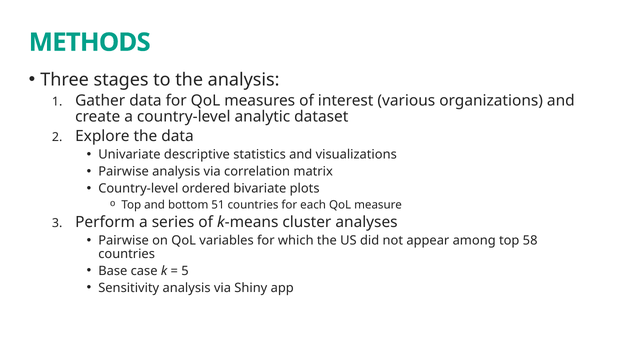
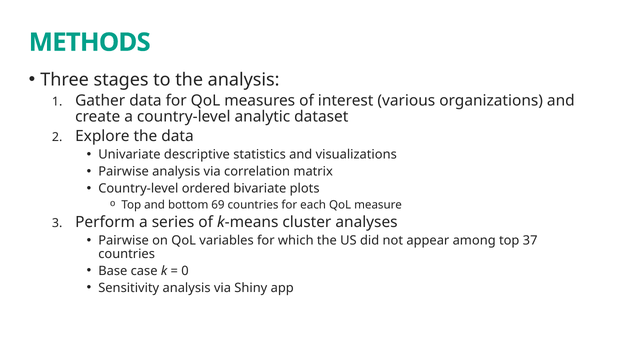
51: 51 -> 69
58: 58 -> 37
5: 5 -> 0
